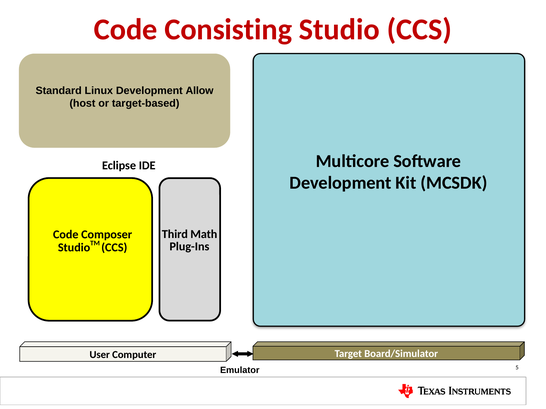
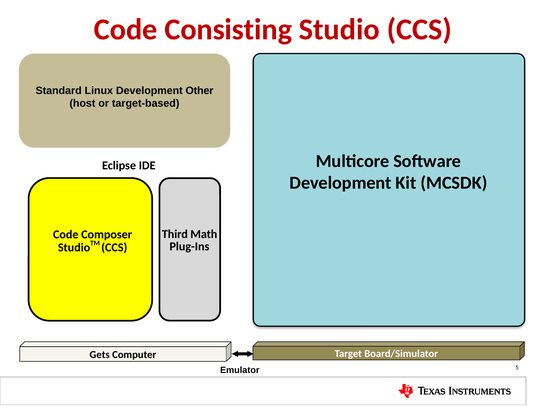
Allow: Allow -> Other
User: User -> Gets
